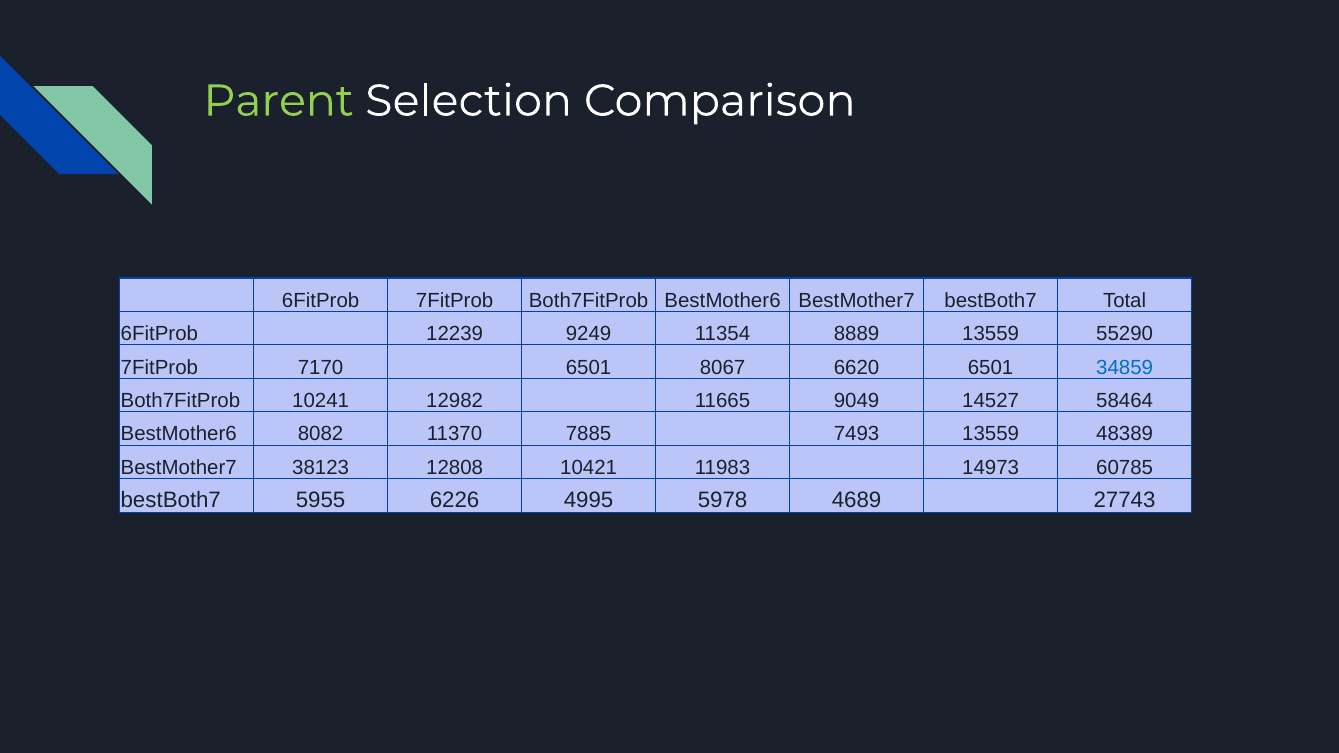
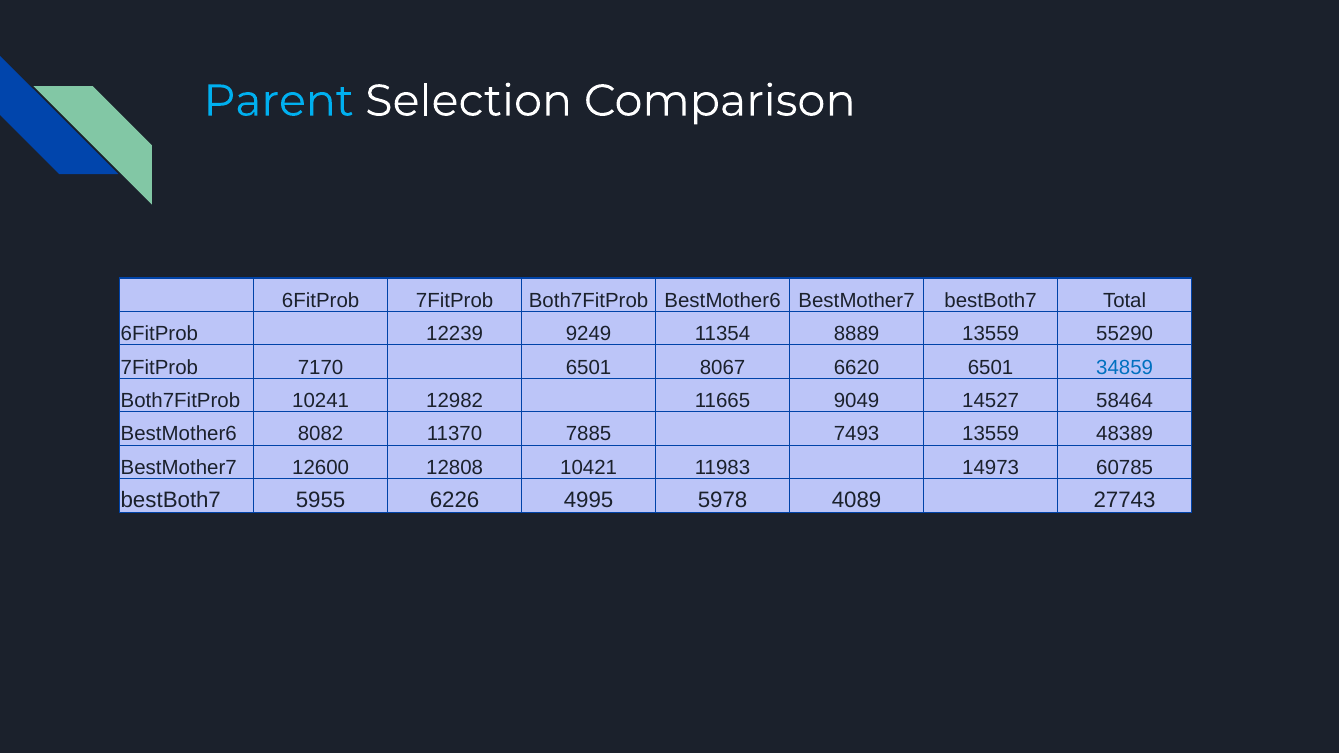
Parent colour: light green -> light blue
38123: 38123 -> 12600
4689: 4689 -> 4089
